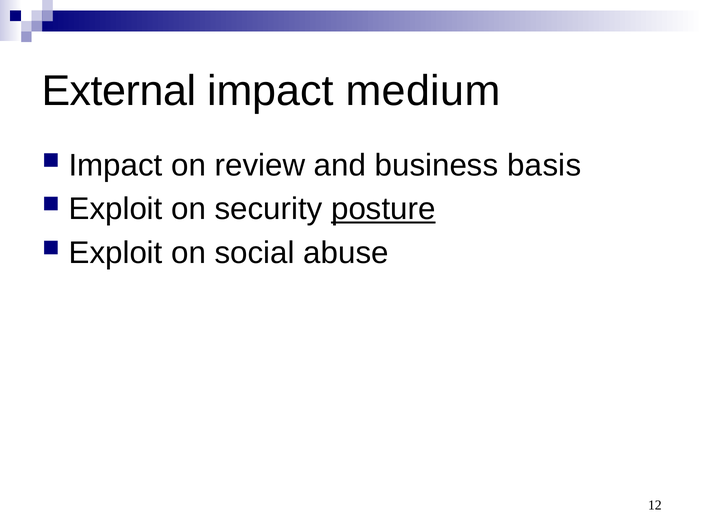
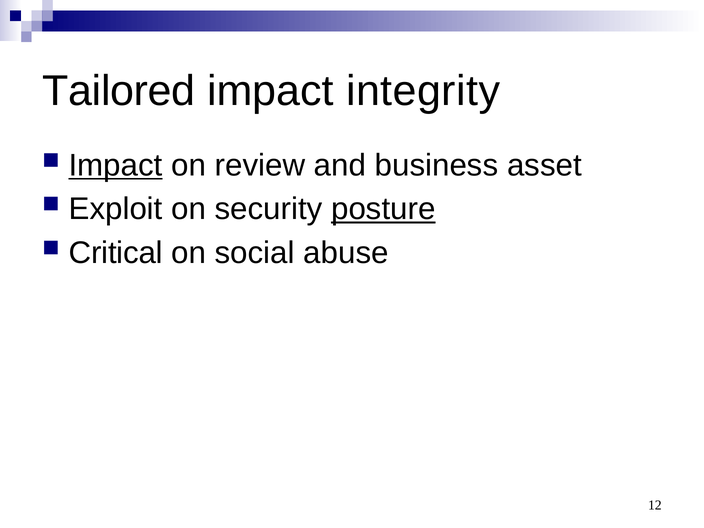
External: External -> Tailored
medium: medium -> integrity
Impact at (116, 165) underline: none -> present
basis: basis -> asset
Exploit at (116, 253): Exploit -> Critical
